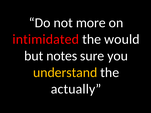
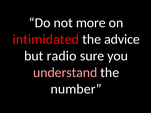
would: would -> advice
notes: notes -> radio
understand colour: yellow -> pink
actually: actually -> number
